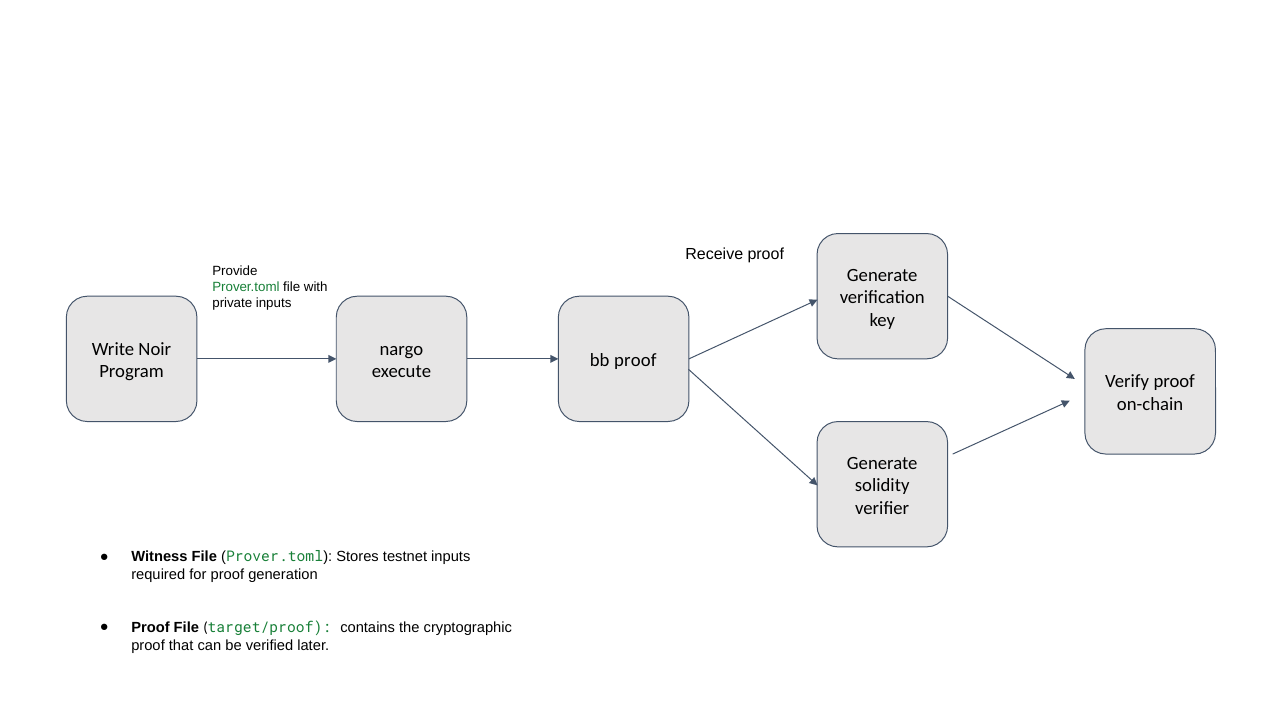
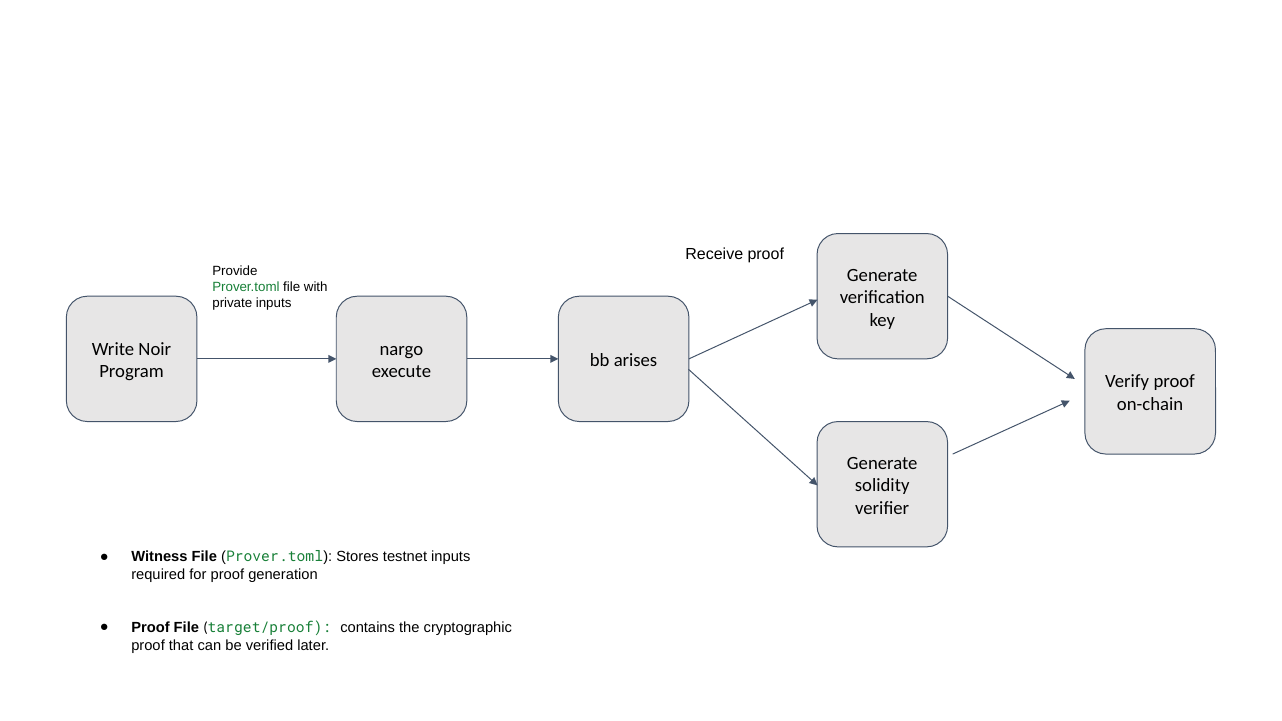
bb proof: proof -> arises
